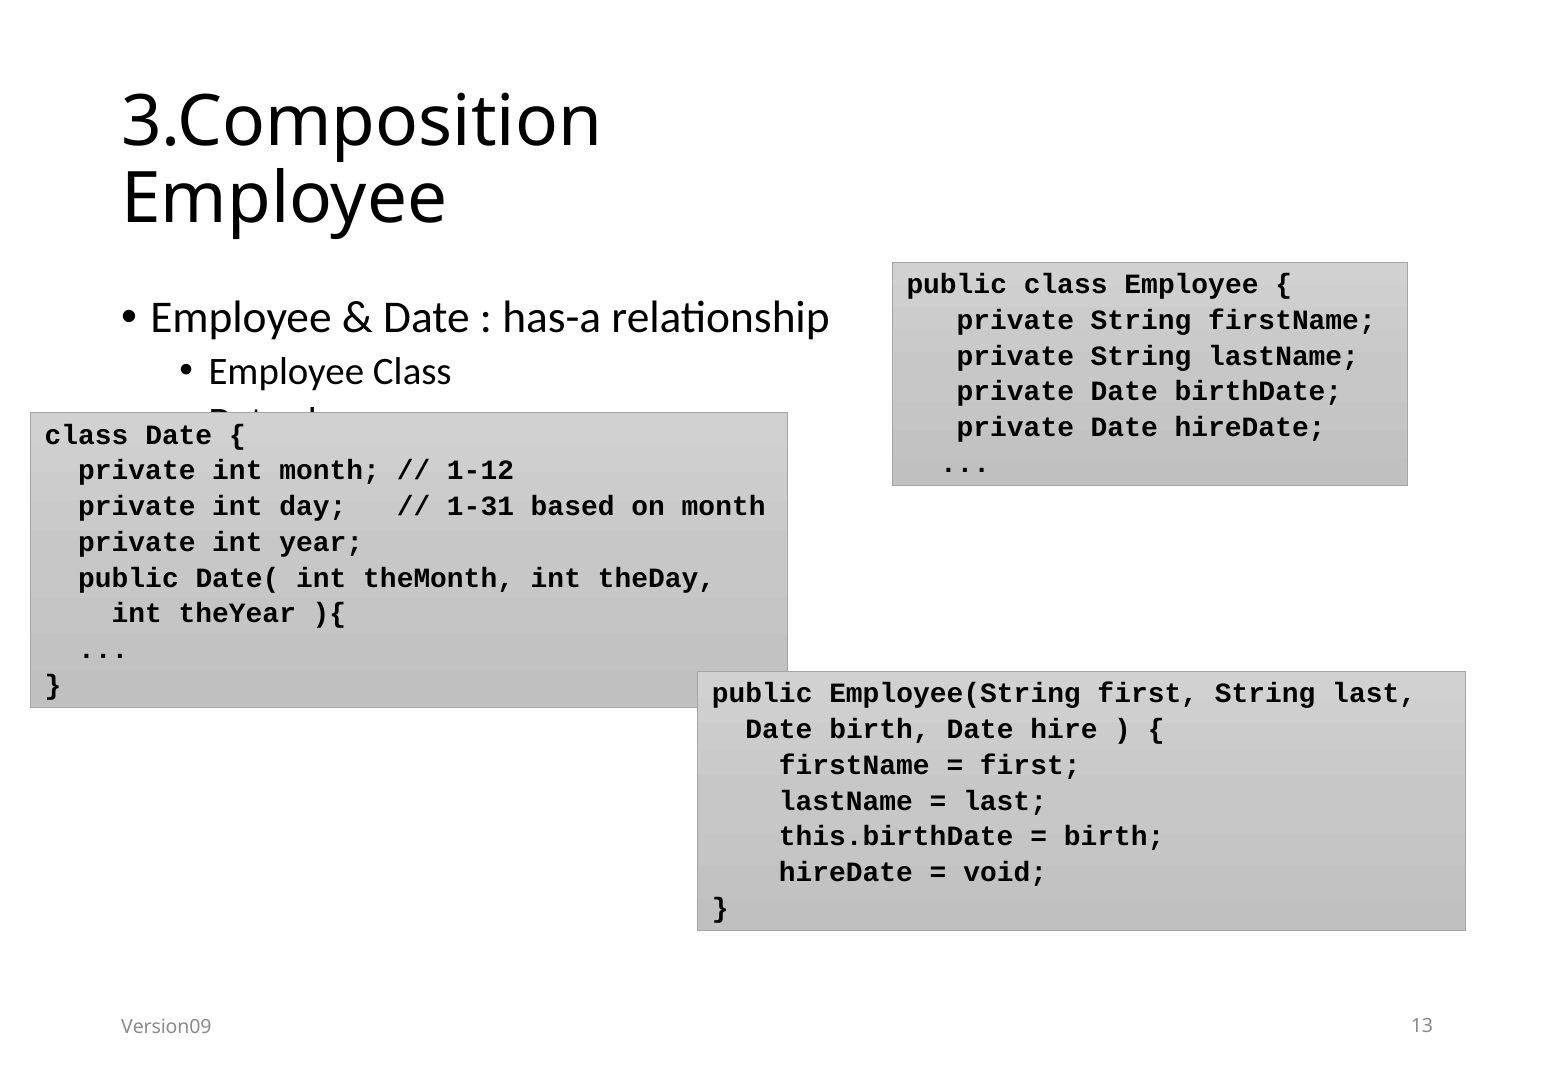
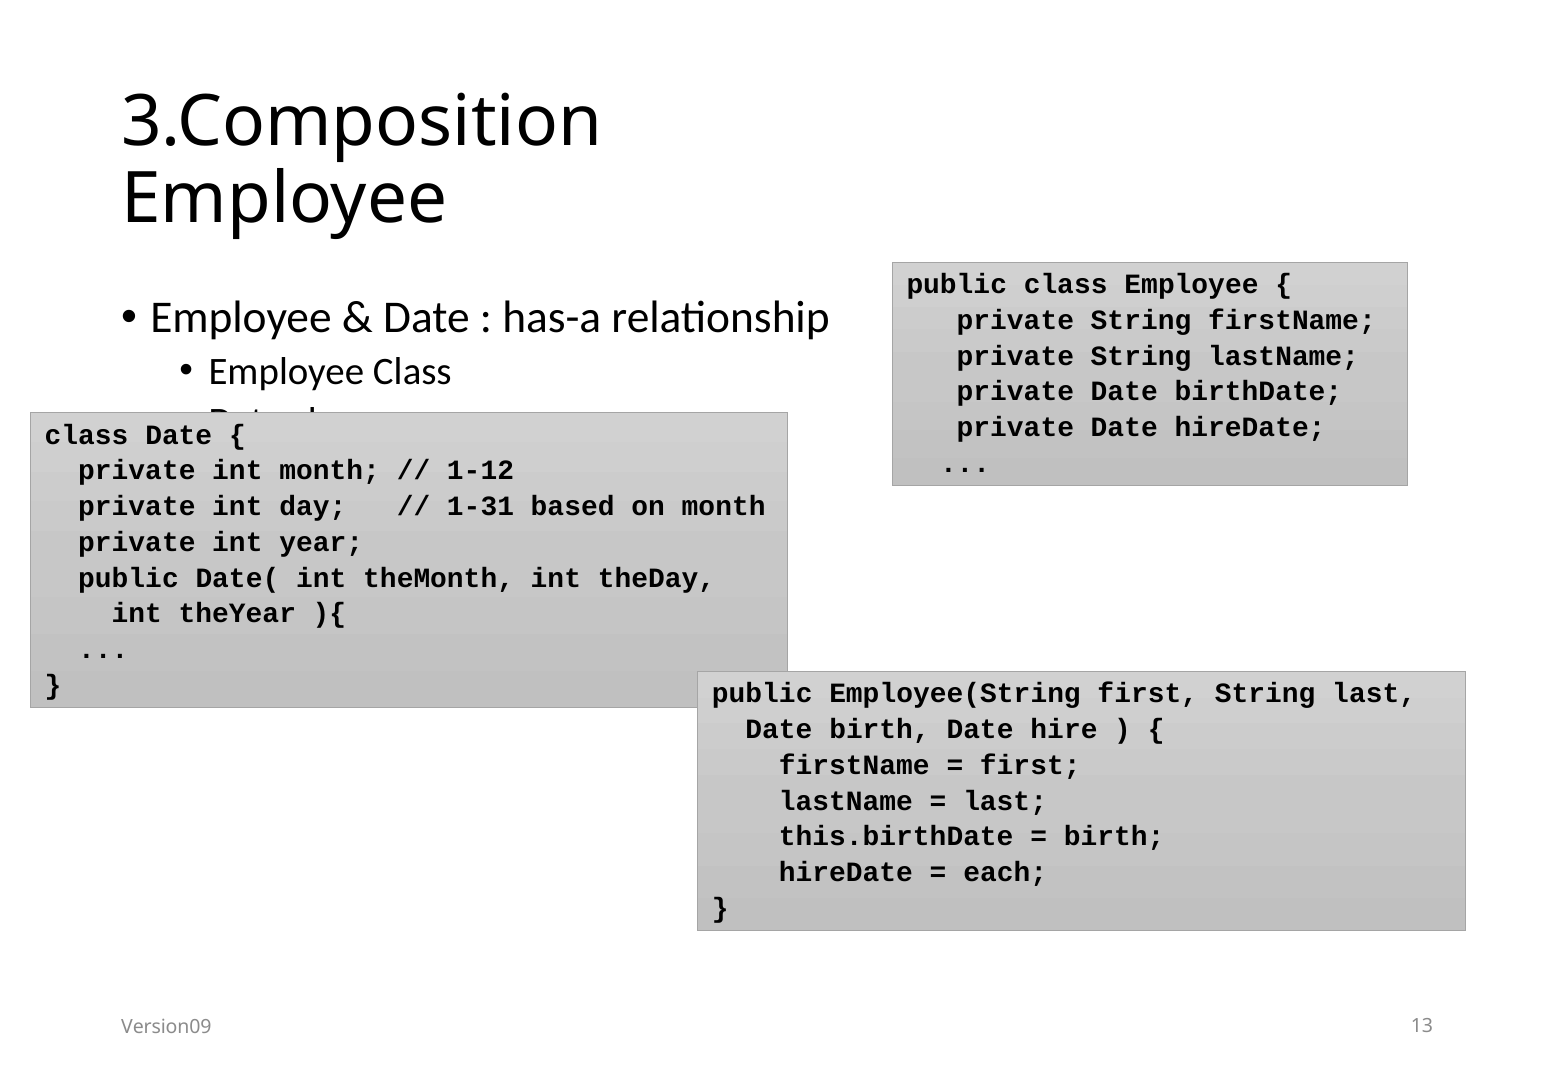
void: void -> each
